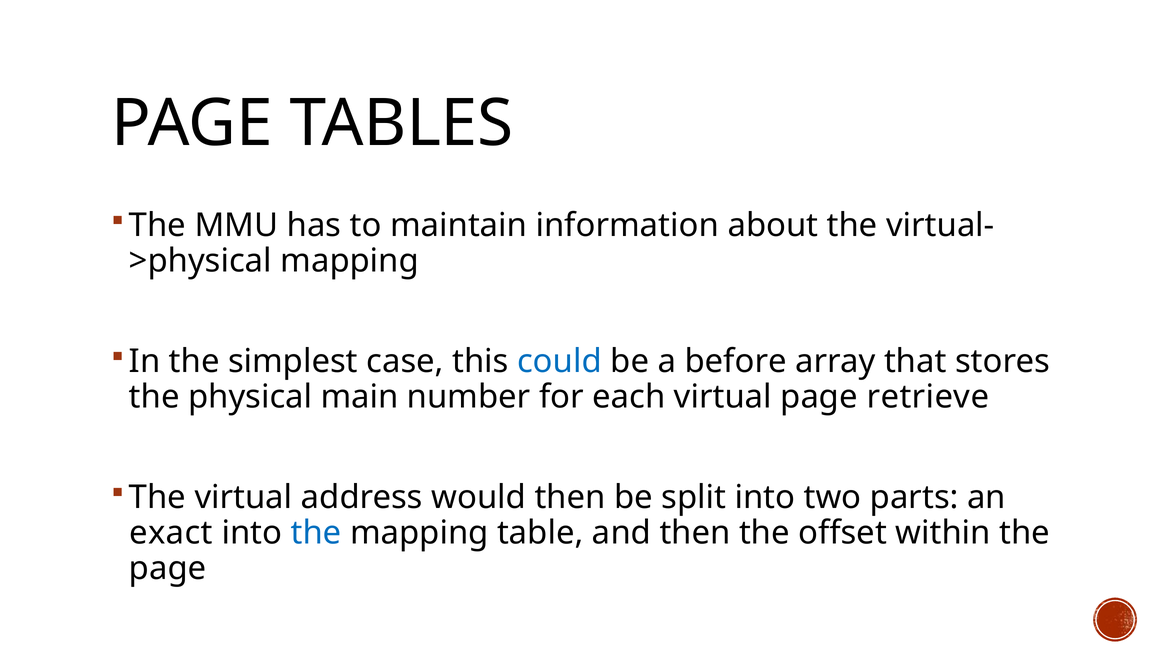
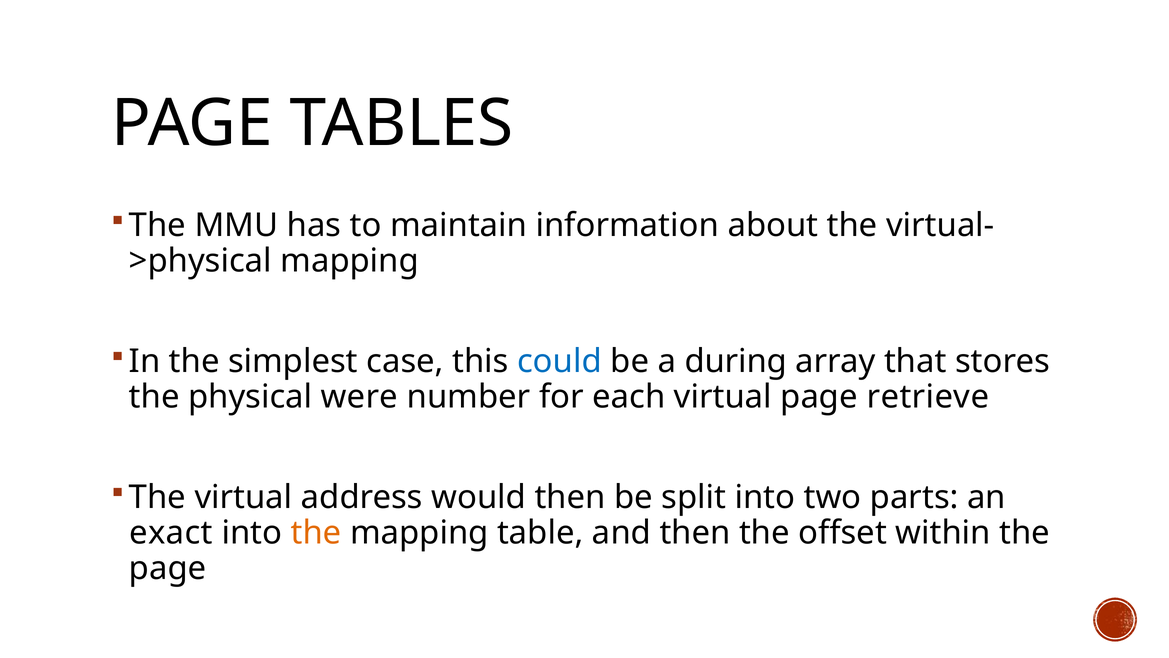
before: before -> during
main: main -> were
the at (316, 533) colour: blue -> orange
